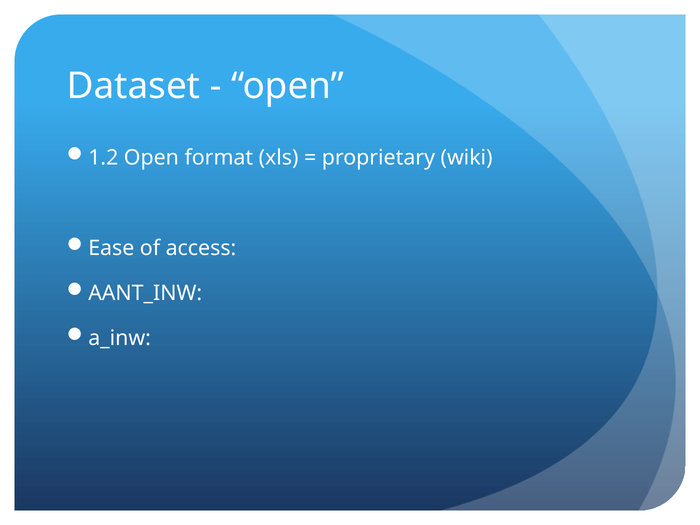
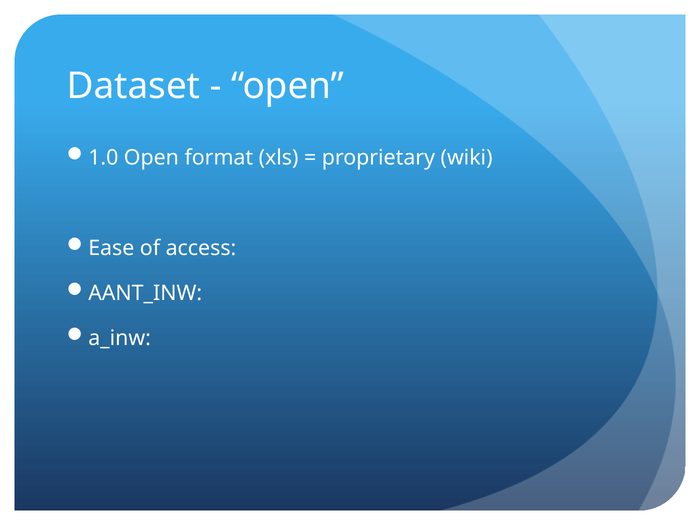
1.2: 1.2 -> 1.0
